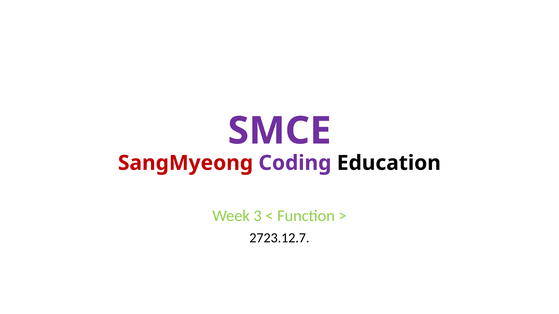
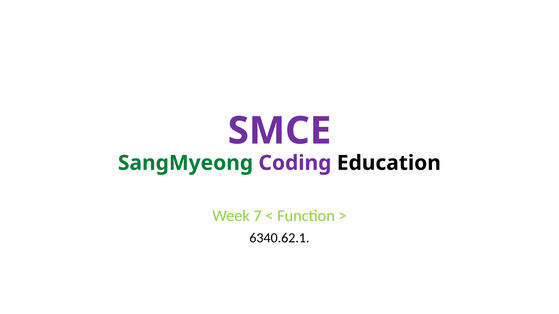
SangMyeong colour: red -> green
3: 3 -> 7
2723.12.7: 2723.12.7 -> 6340.62.1
